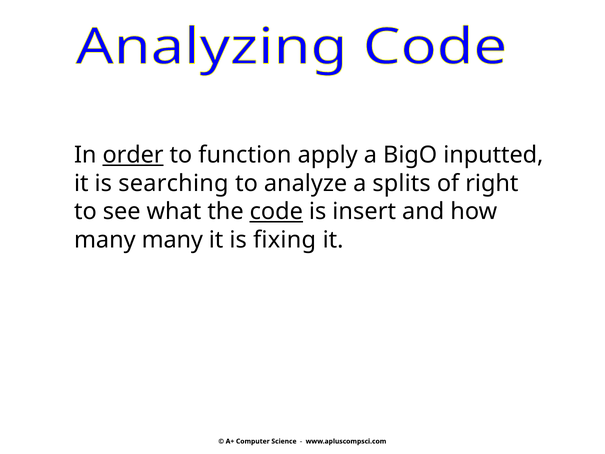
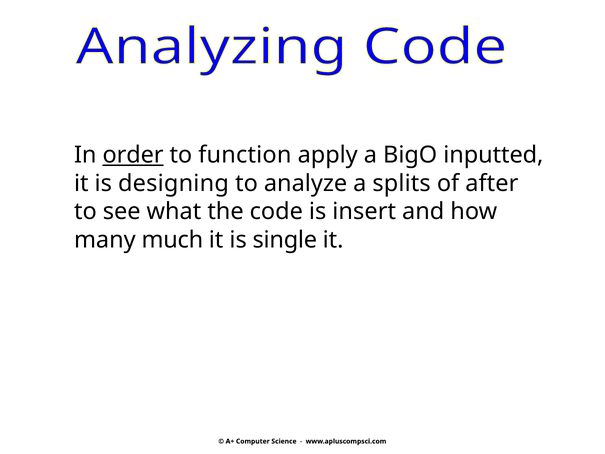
searching: searching -> designing
right: right -> after
code underline: present -> none
many many: many -> much
fixing: fixing -> single
